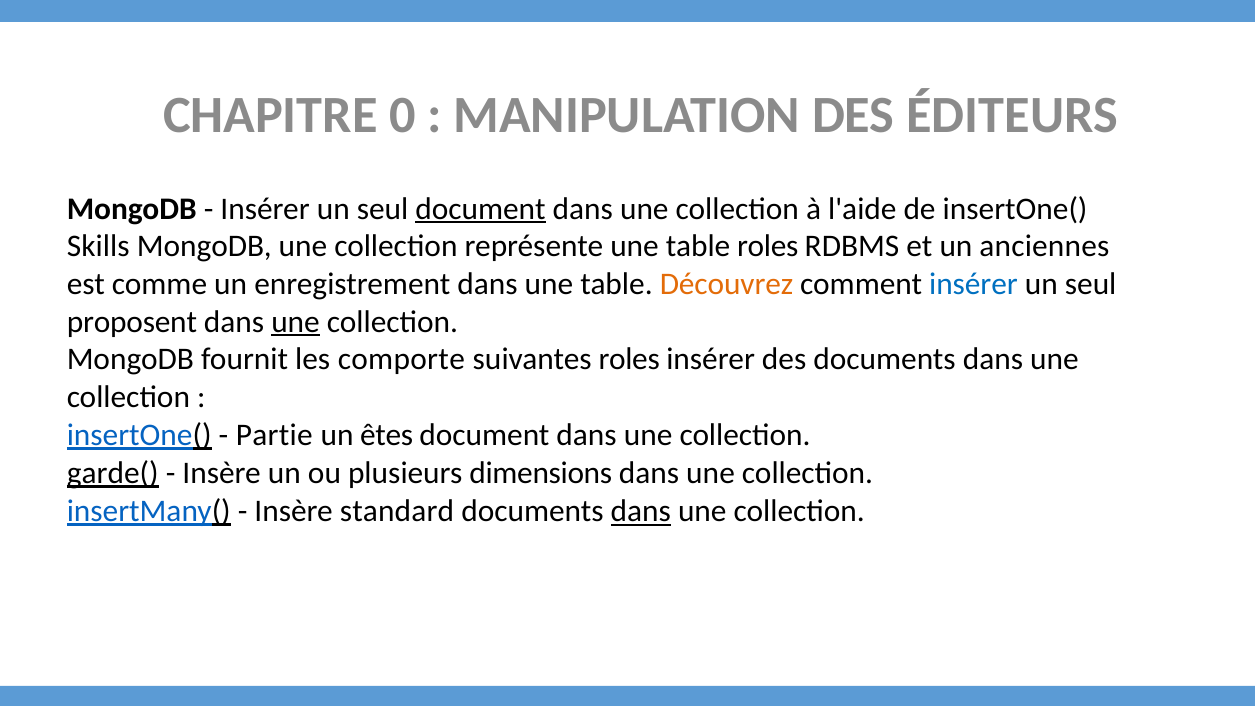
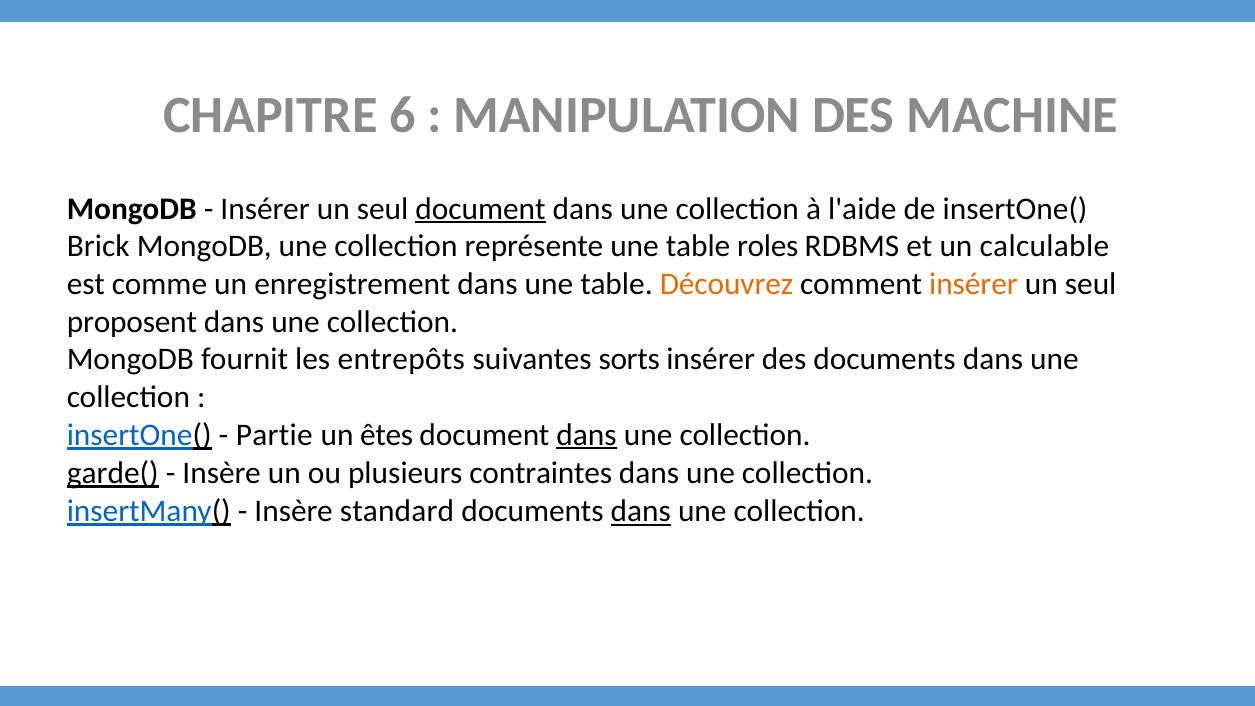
0: 0 -> 6
ÉDITEURS: ÉDITEURS -> MACHINE
Skills: Skills -> Brick
anciennes: anciennes -> calculable
insérer at (974, 284) colour: blue -> orange
une at (296, 322) underline: present -> none
comporte: comporte -> entrepôts
suivantes roles: roles -> sorts
dans at (587, 435) underline: none -> present
dimensions: dimensions -> contraintes
